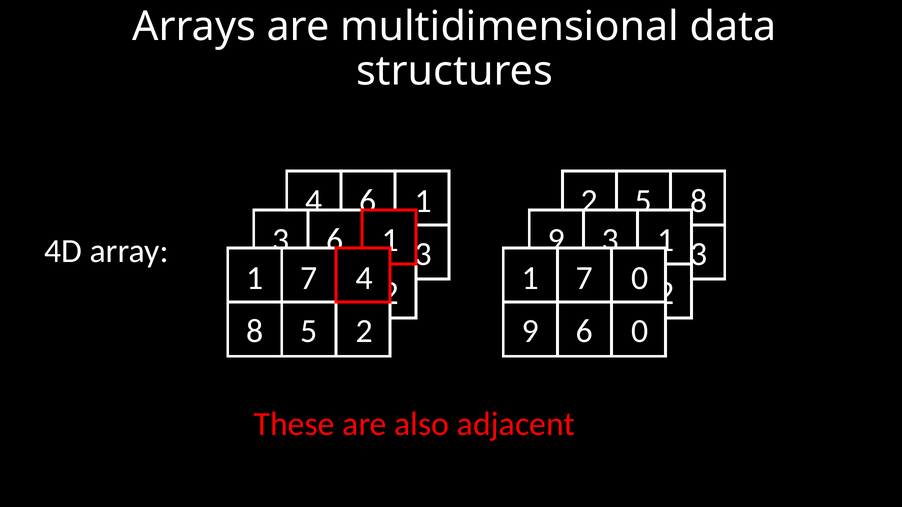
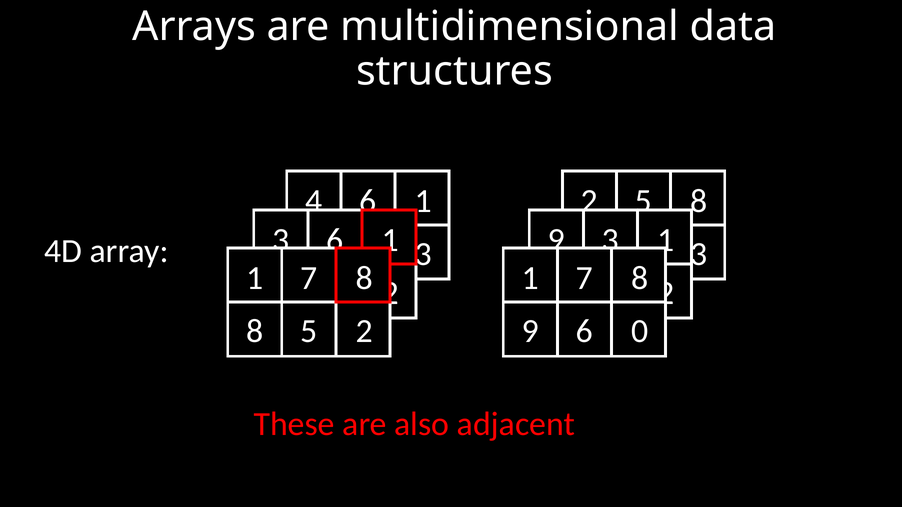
4 at (364, 278): 4 -> 8
0 at (640, 278): 0 -> 8
